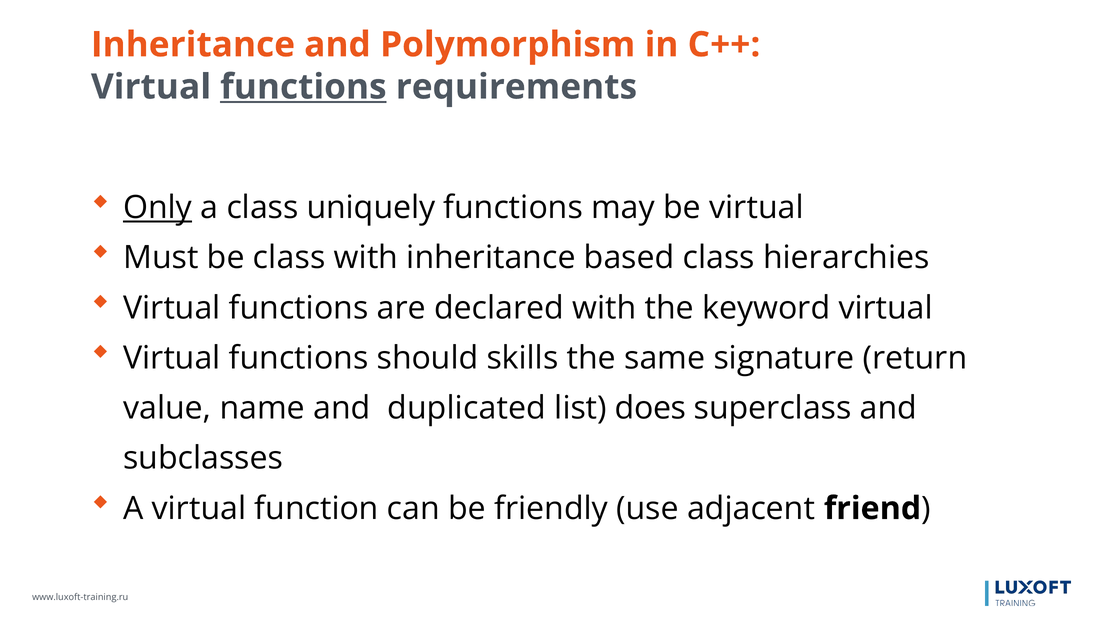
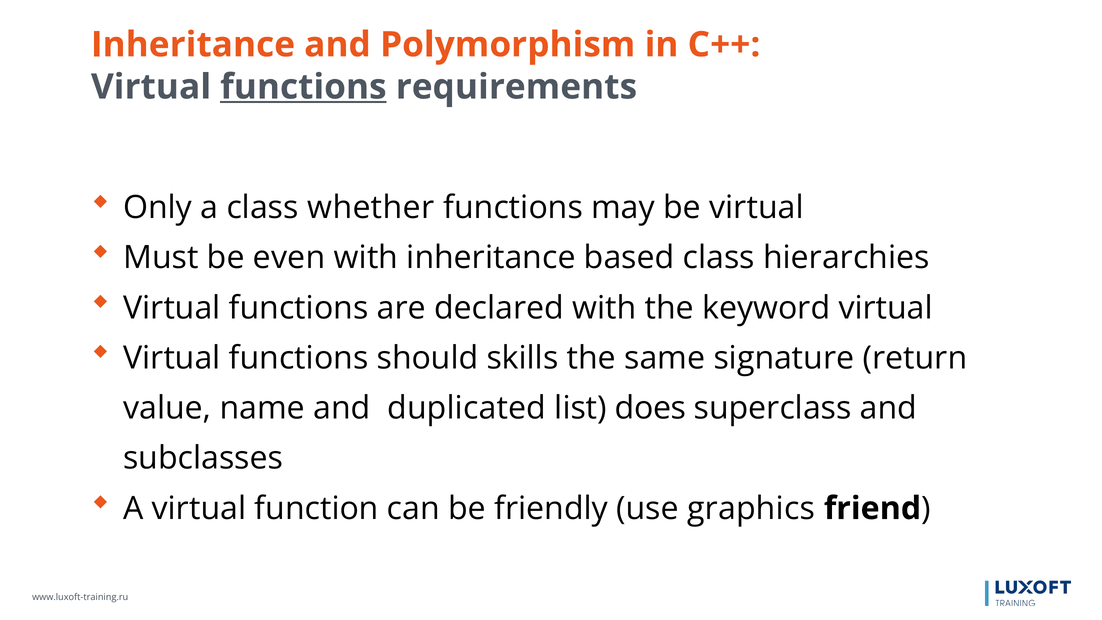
Only underline: present -> none
uniquely: uniquely -> whether
be class: class -> even
adjacent: adjacent -> graphics
